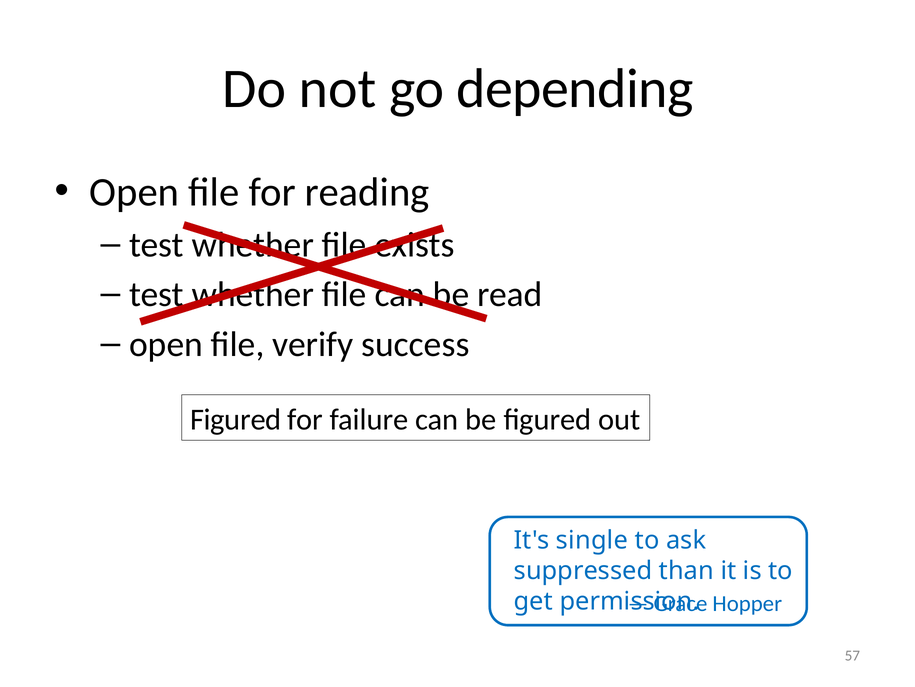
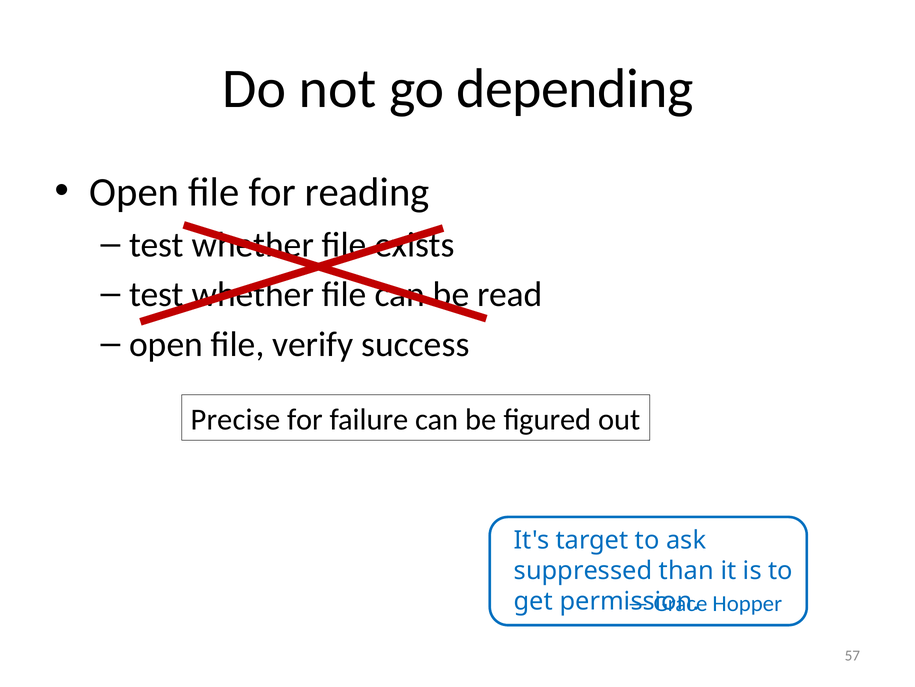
Figured at (236, 419): Figured -> Precise
single: single -> target
